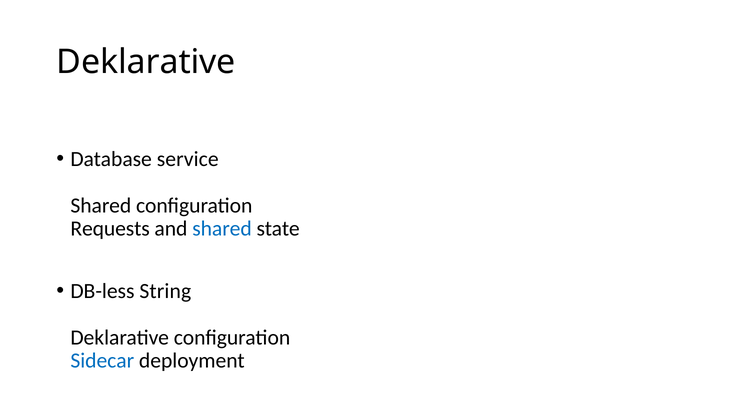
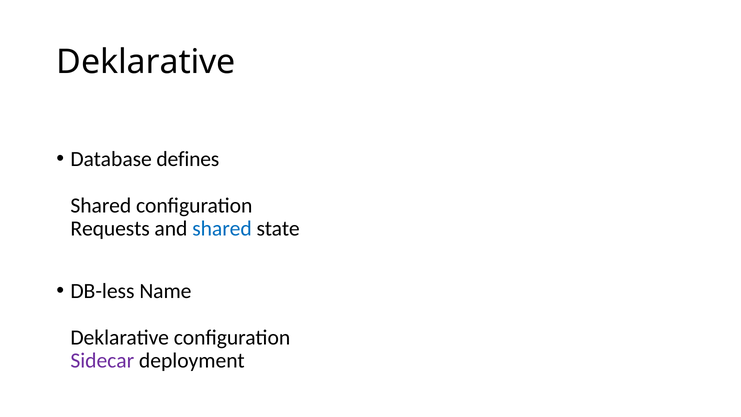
service: service -> defines
String: String -> Name
Sidecar colour: blue -> purple
